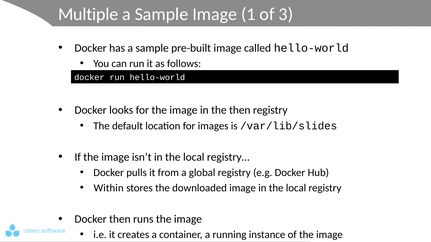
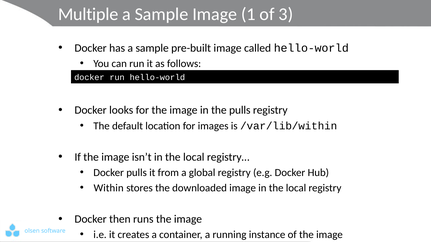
the then: then -> pulls
/var/lib/slides: /var/lib/slides -> /var/lib/within
